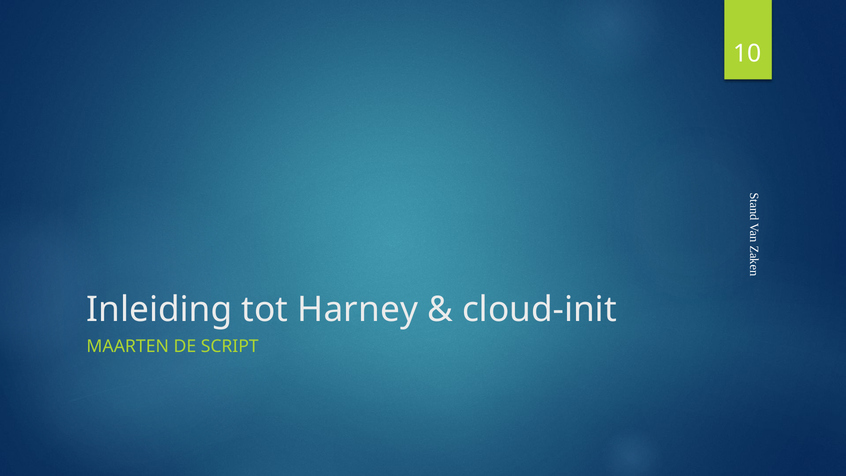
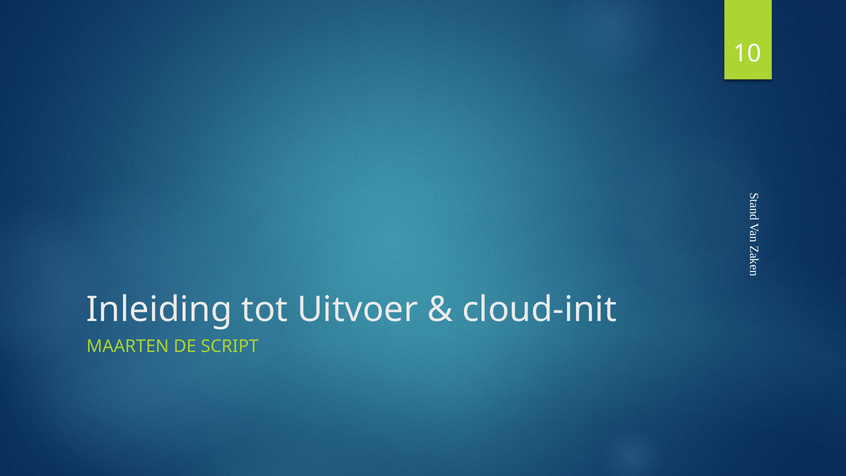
Harney: Harney -> Uitvoer
